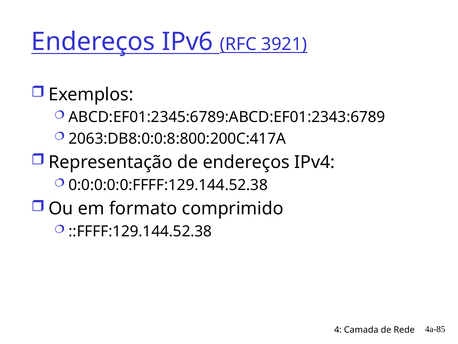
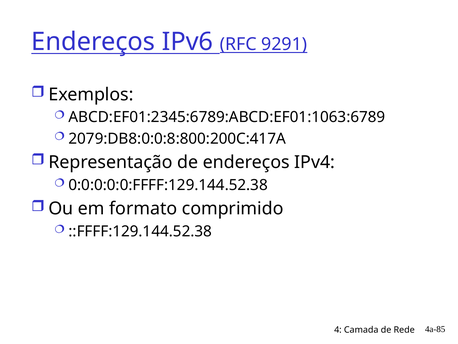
3921: 3921 -> 9291
ABCD:EF01:2345:6789:ABCD:EF01:2343:6789: ABCD:EF01:2345:6789:ABCD:EF01:2343:6789 -> ABCD:EF01:2345:6789:ABCD:EF01:1063:6789
2063:DB8:0:0:8:800:200C:417A: 2063:DB8:0:0:8:800:200C:417A -> 2079:DB8:0:0:8:800:200C:417A
